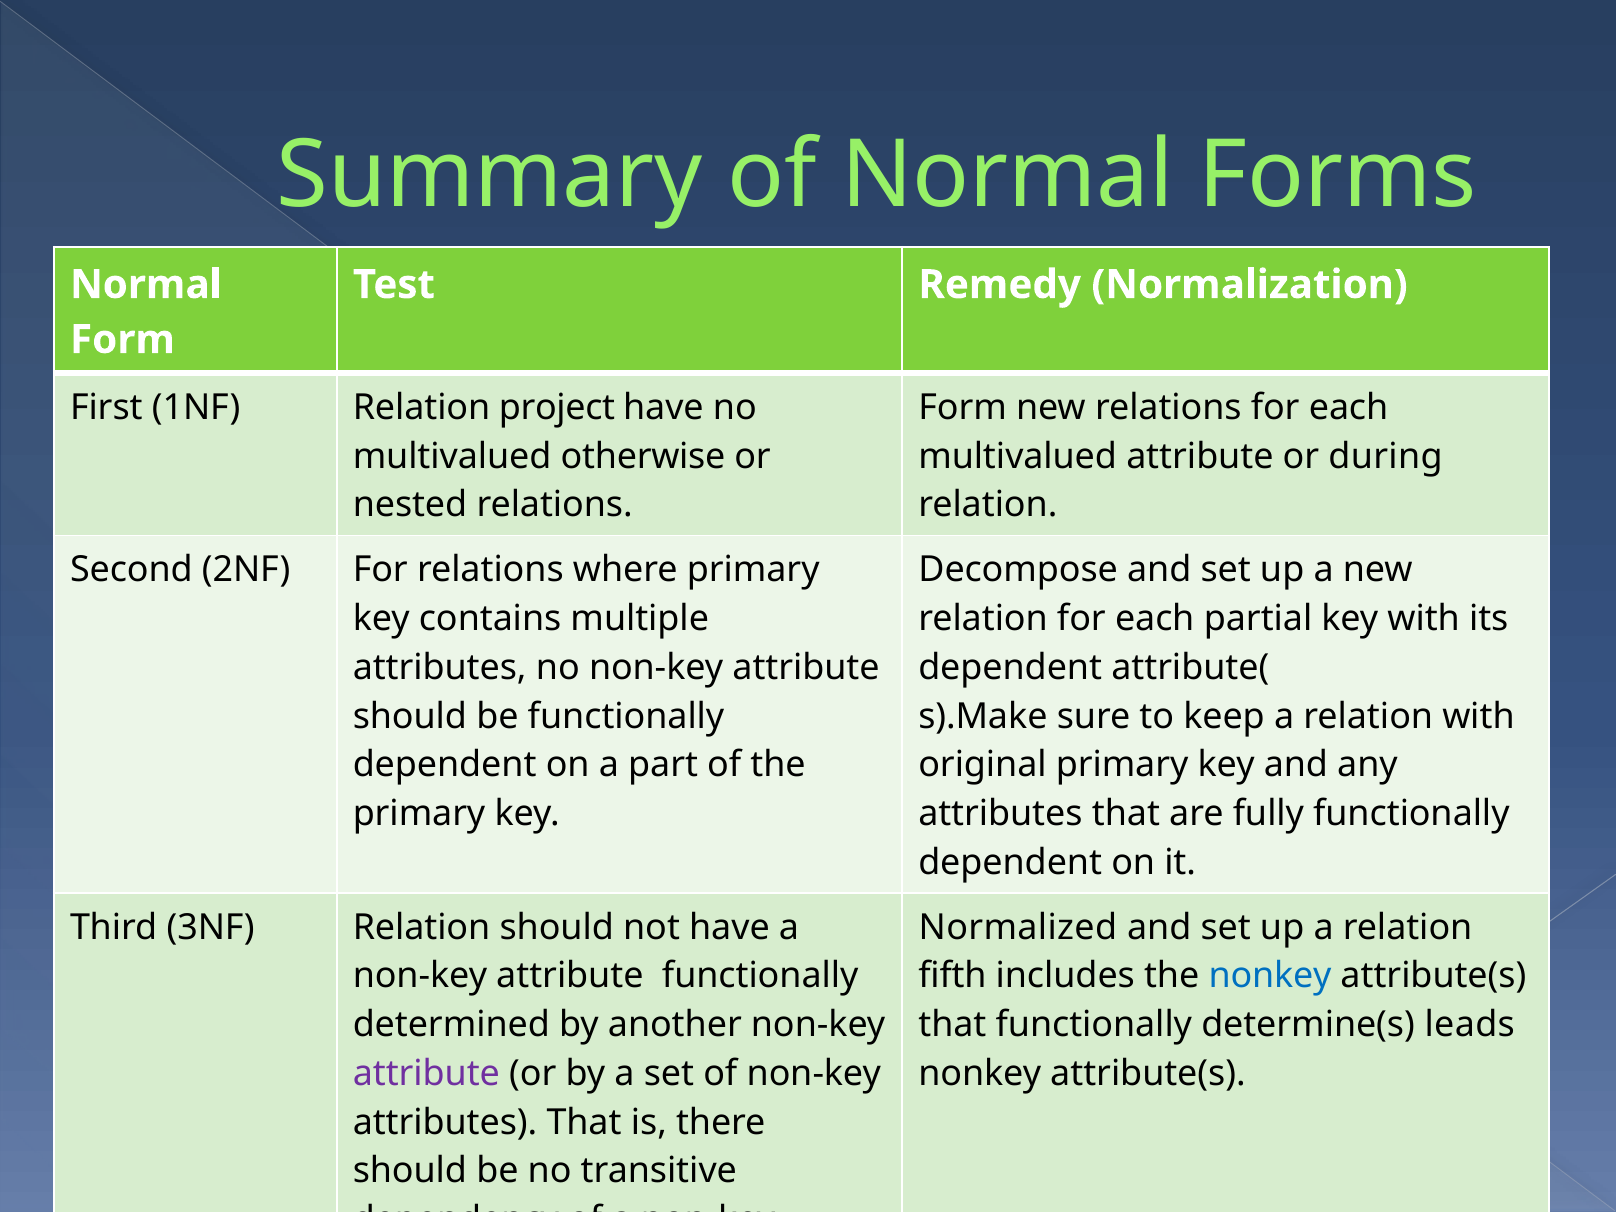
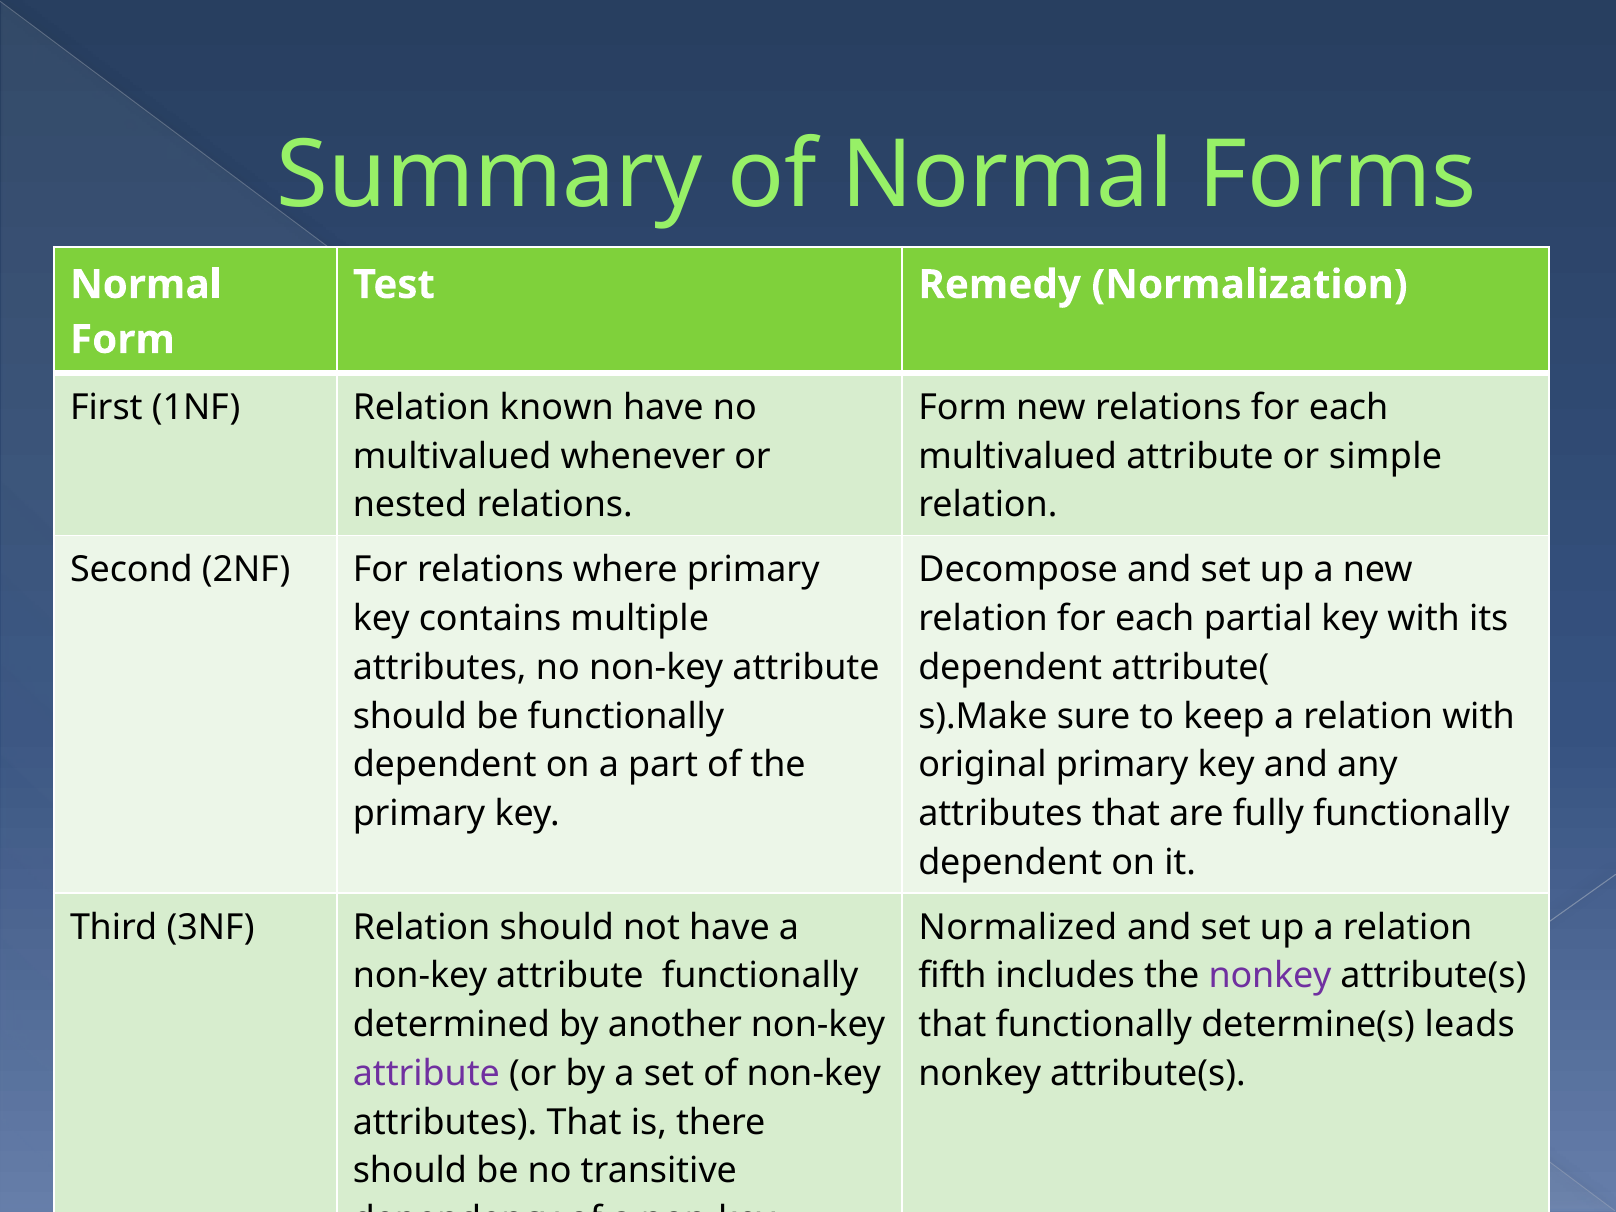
project: project -> known
otherwise: otherwise -> whenever
during: during -> simple
nonkey at (1270, 976) colour: blue -> purple
